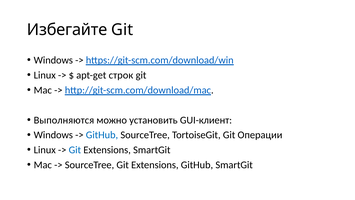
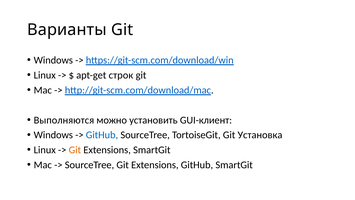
Избегайте: Избегайте -> Варианты
Операции: Операции -> Установка
Git at (75, 150) colour: blue -> orange
